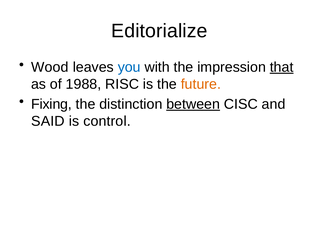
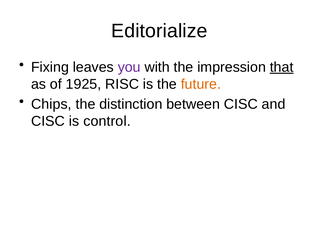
Wood: Wood -> Fixing
you colour: blue -> purple
1988: 1988 -> 1925
Fixing: Fixing -> Chips
between underline: present -> none
SAID at (48, 121): SAID -> CISC
